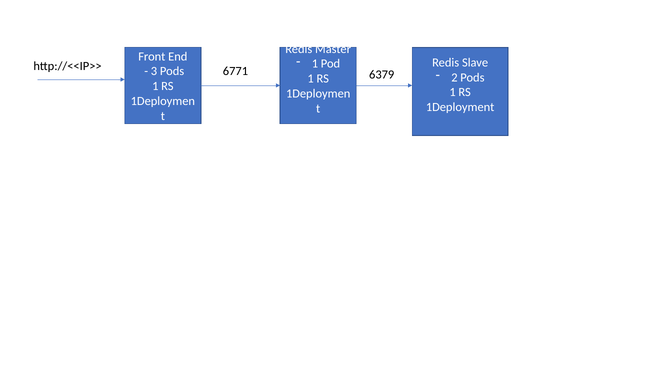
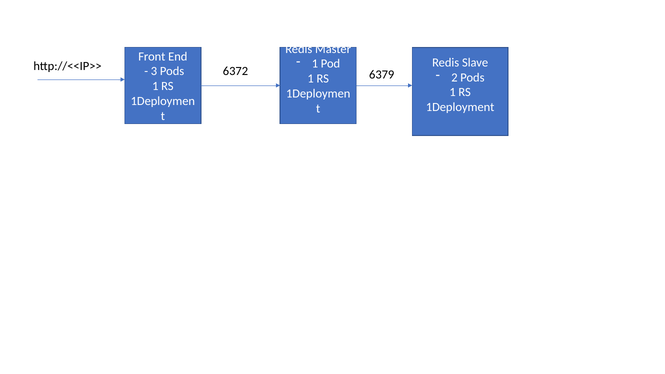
6771: 6771 -> 6372
